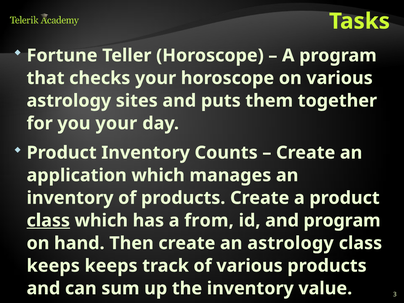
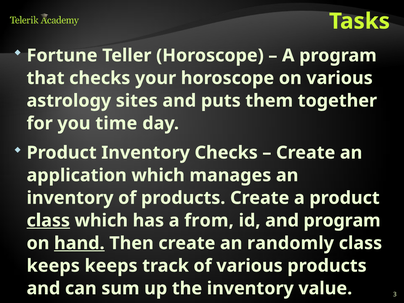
you your: your -> time
Inventory Counts: Counts -> Checks
hand underline: none -> present
an astrology: astrology -> randomly
